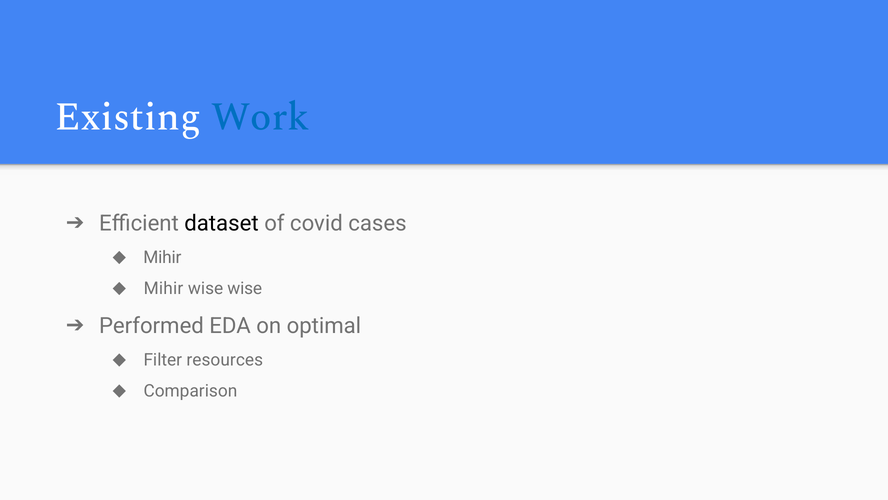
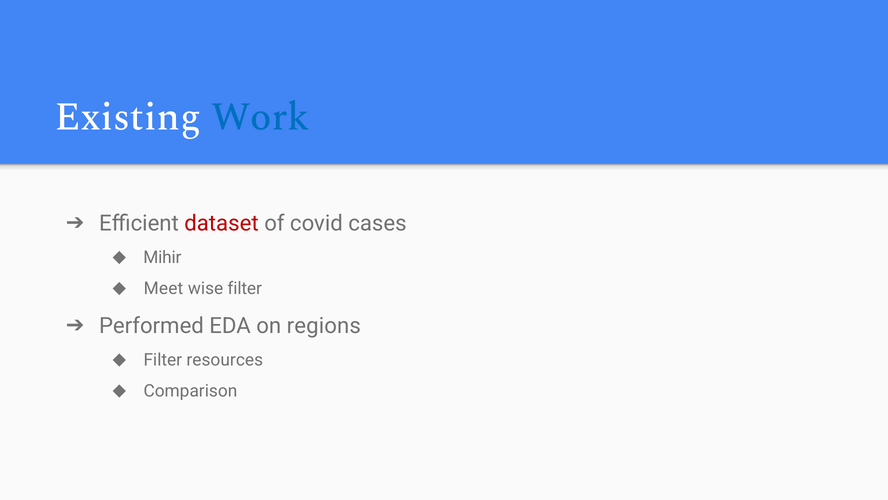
dataset colour: black -> red
Mihir at (163, 288): Mihir -> Meet
wise wise: wise -> filter
optimal: optimal -> regions
